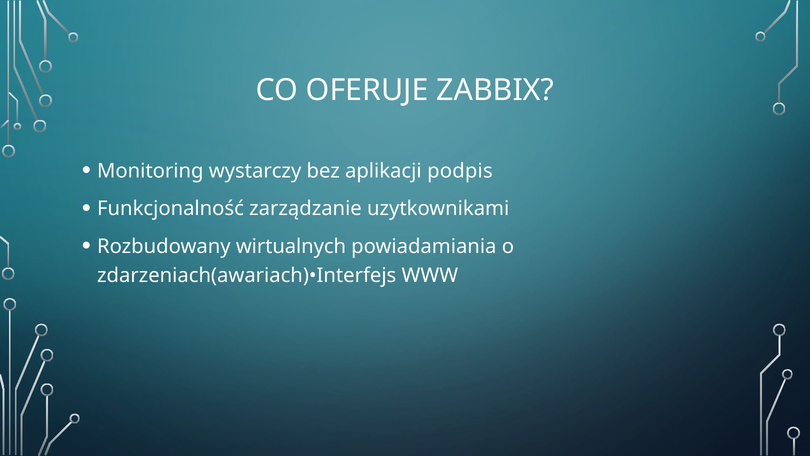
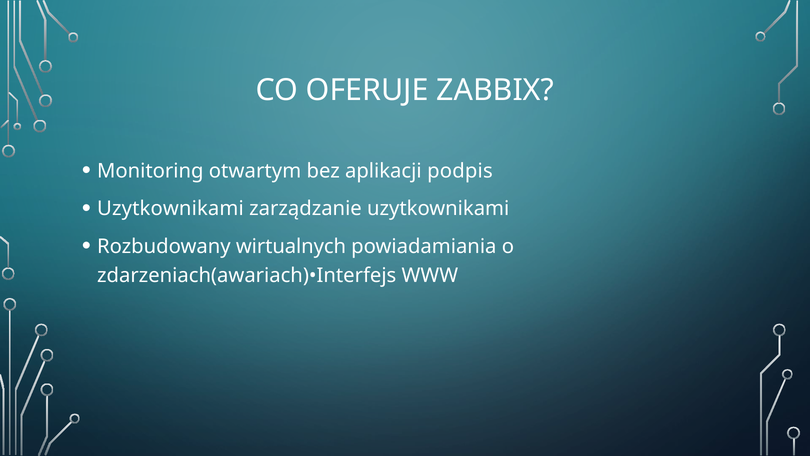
wystarczy: wystarczy -> otwartym
Funkcjonalność at (170, 209): Funkcjonalność -> Uzytkownikami
